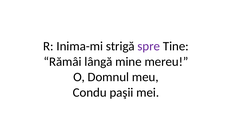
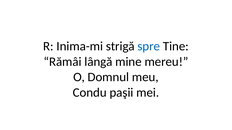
spre colour: purple -> blue
